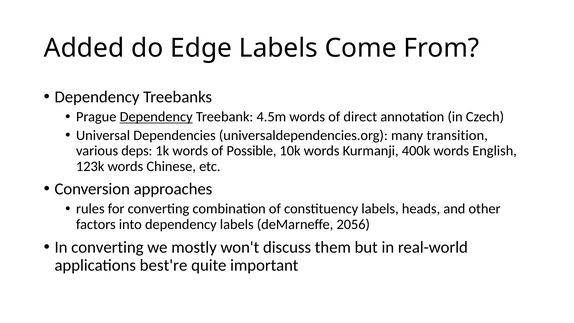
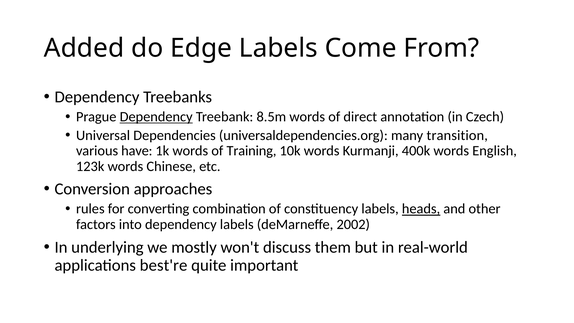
4.5m: 4.5m -> 8.5m
deps: deps -> have
Possible: Possible -> Training
heads underline: none -> present
2056: 2056 -> 2002
In converting: converting -> underlying
